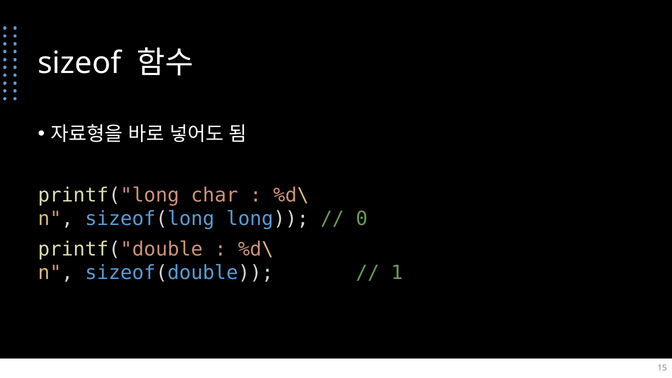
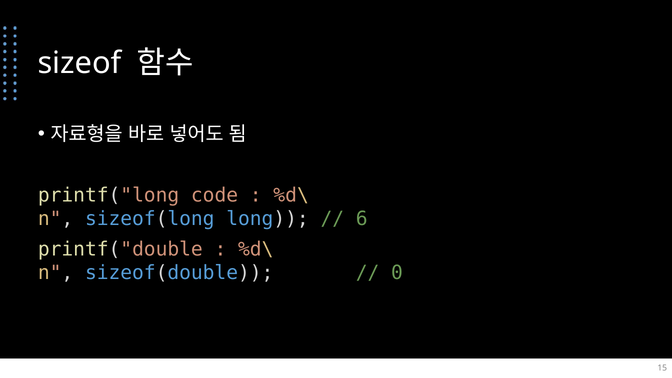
char: char -> code
0: 0 -> 6
1: 1 -> 0
